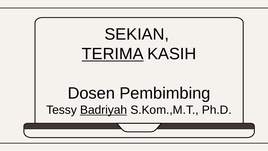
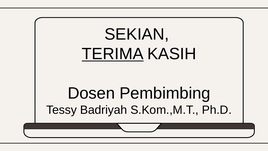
Badriyah underline: present -> none
